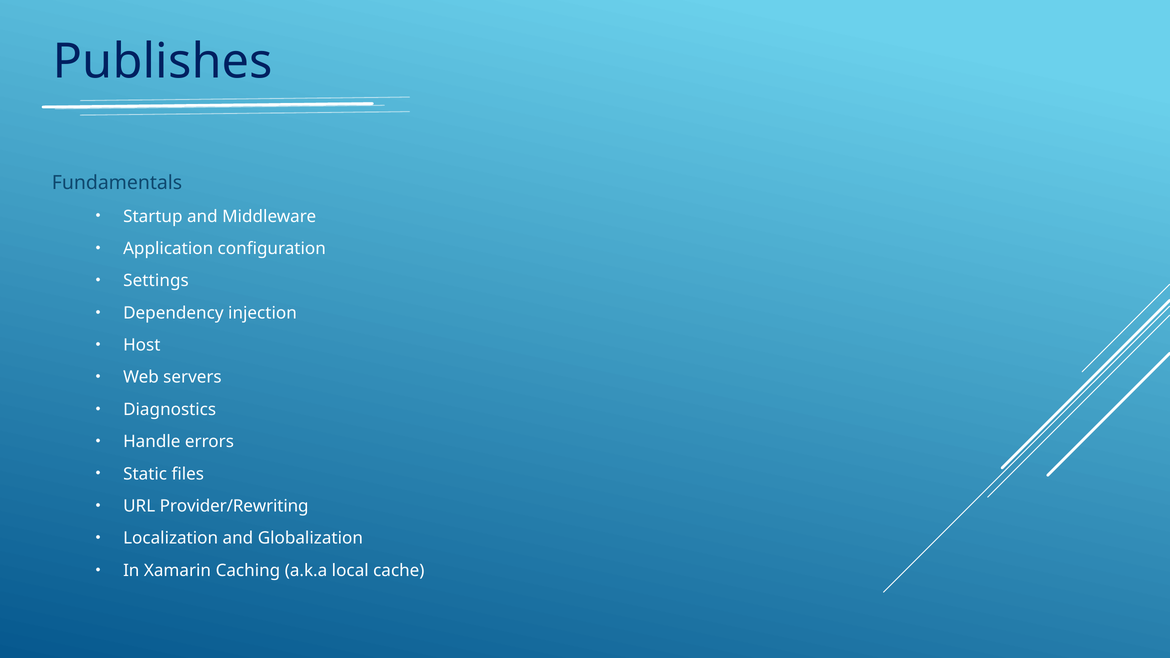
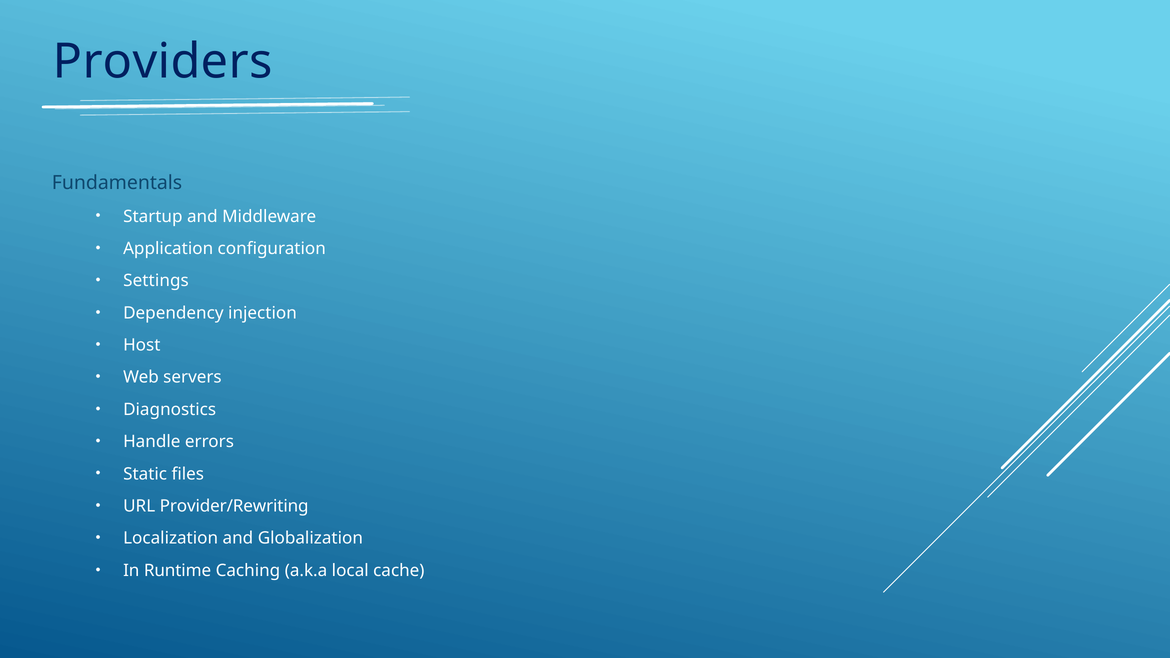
Publishes: Publishes -> Providers
Xamarin: Xamarin -> Runtime
